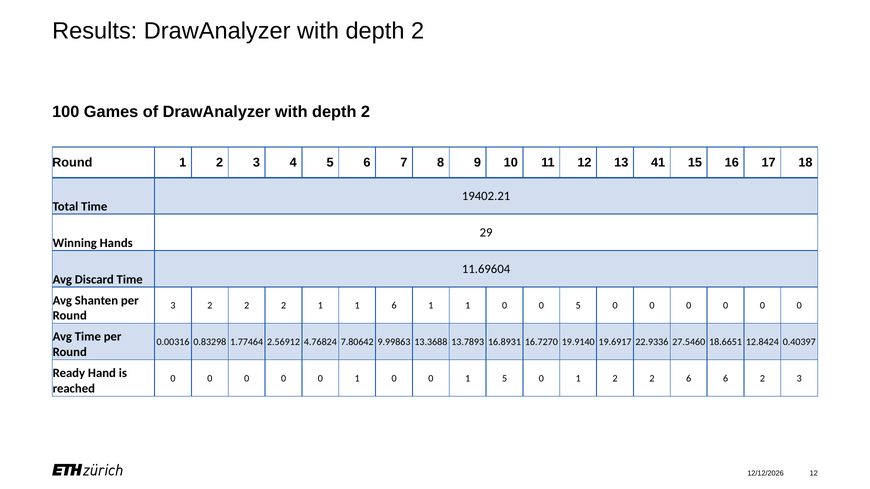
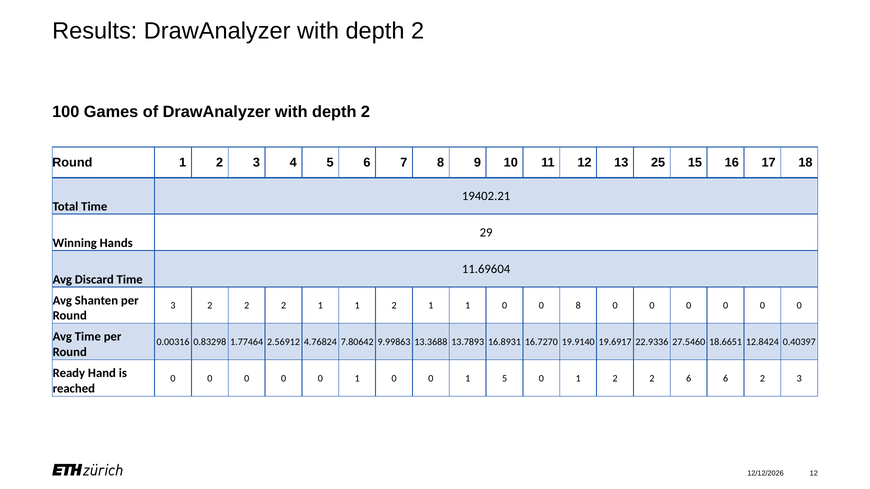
41: 41 -> 25
1 1 6: 6 -> 2
0 5: 5 -> 8
